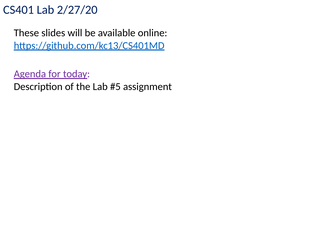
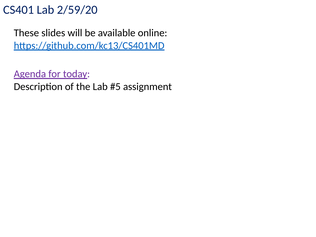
2/27/20: 2/27/20 -> 2/59/20
